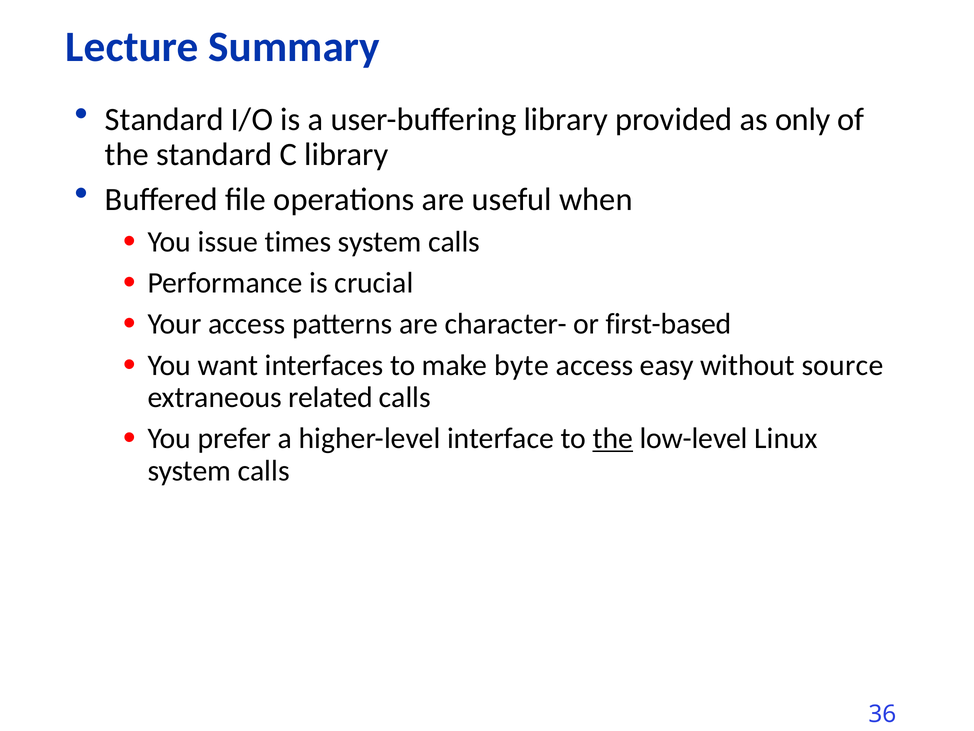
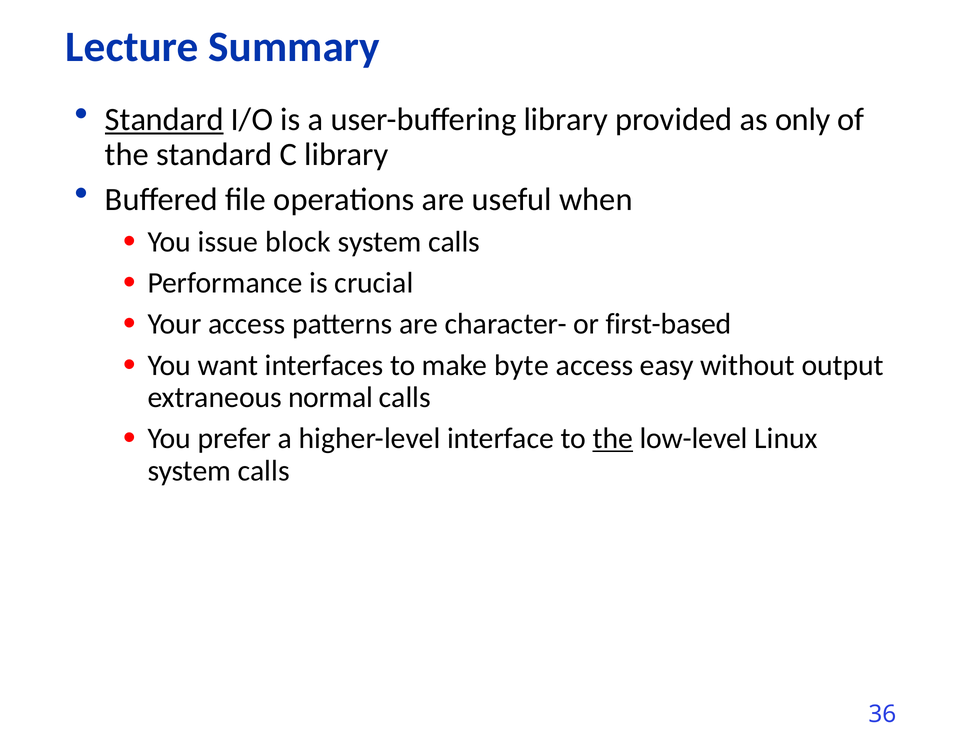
Standard at (164, 119) underline: none -> present
times: times -> block
source: source -> output
related: related -> normal
